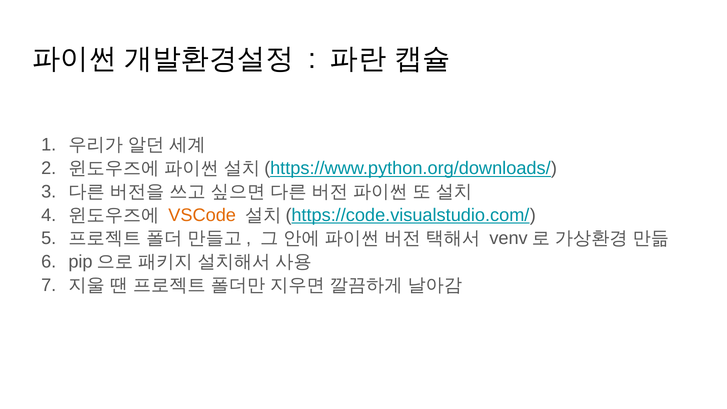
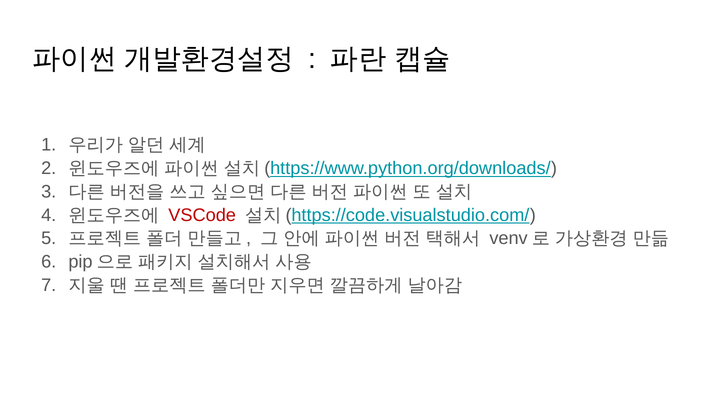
VSCode colour: orange -> red
